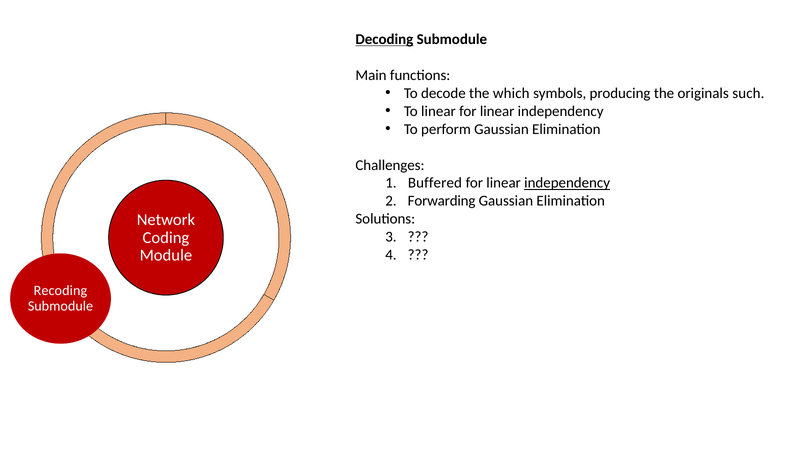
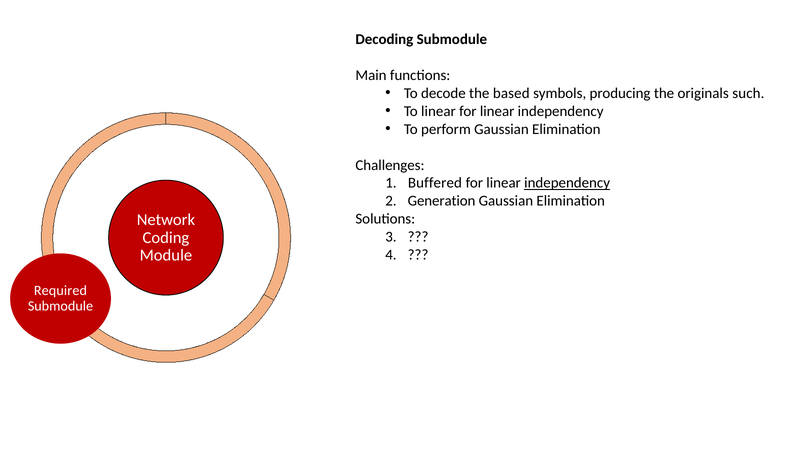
Decoding underline: present -> none
which: which -> based
Forwarding: Forwarding -> Generation
Recoding: Recoding -> Required
